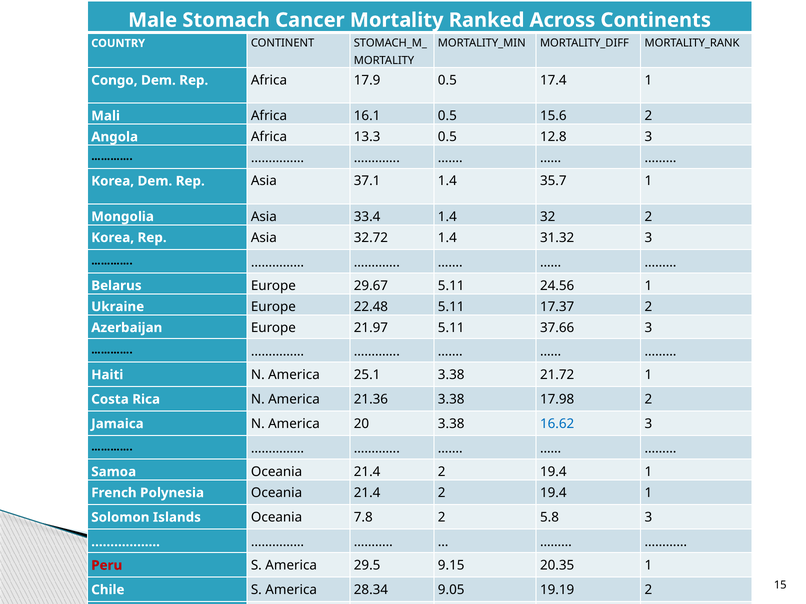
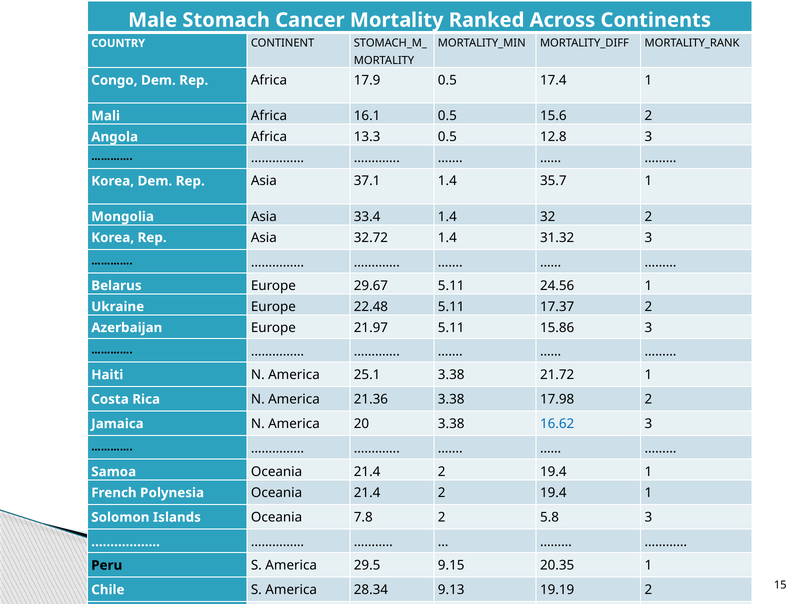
37.66: 37.66 -> 15.86
Peru colour: red -> black
9.05: 9.05 -> 9.13
